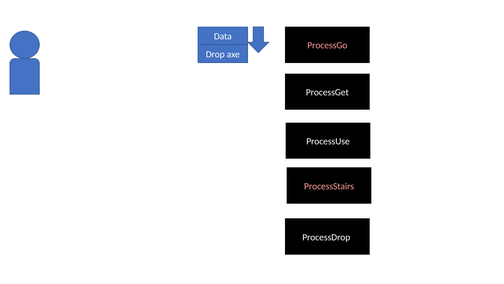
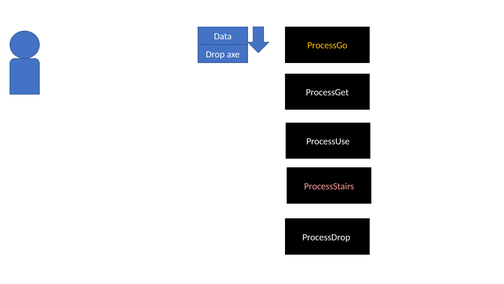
ProcessGo colour: pink -> yellow
